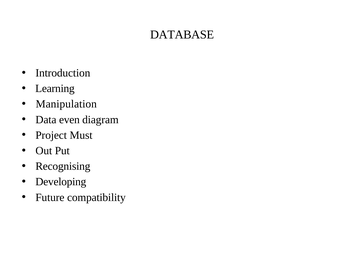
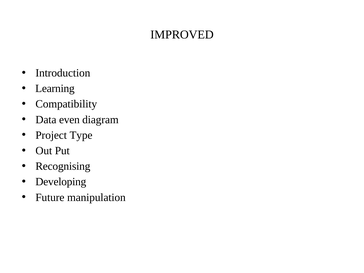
DATABASE: DATABASE -> IMPROVED
Manipulation: Manipulation -> Compatibility
Must: Must -> Type
compatibility: compatibility -> manipulation
